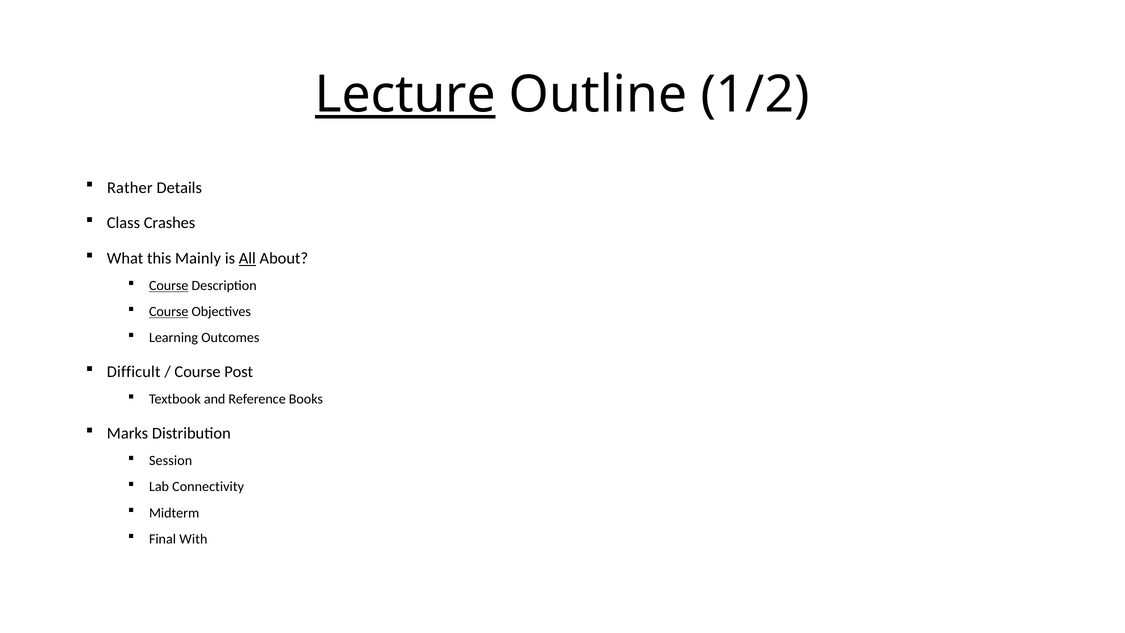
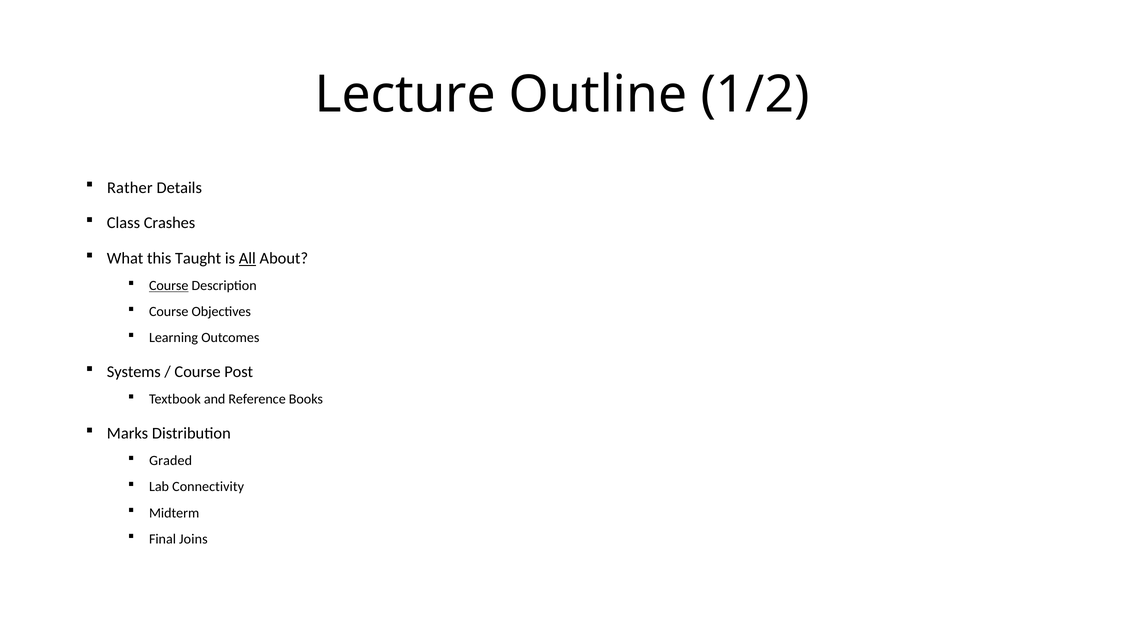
Lecture underline: present -> none
Mainly: Mainly -> Taught
Course at (169, 312) underline: present -> none
Difficult: Difficult -> Systems
Session: Session -> Graded
With: With -> Joins
